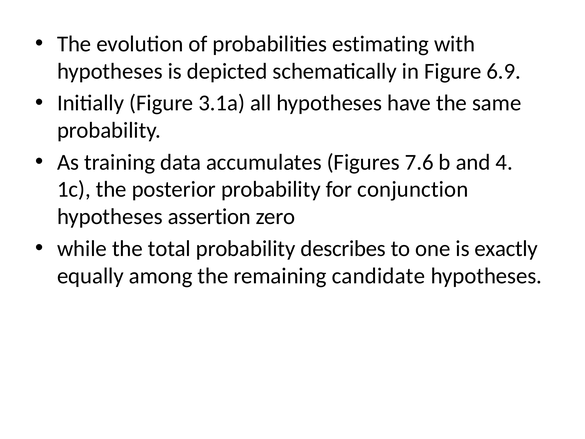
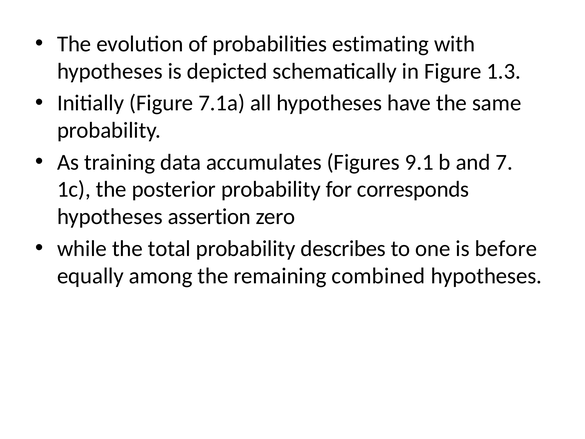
6.9: 6.9 -> 1.3
3.1a: 3.1a -> 7.1a
7.6: 7.6 -> 9.1
4: 4 -> 7
conjunction: conjunction -> corresponds
exactly: exactly -> before
candidate: candidate -> combined
